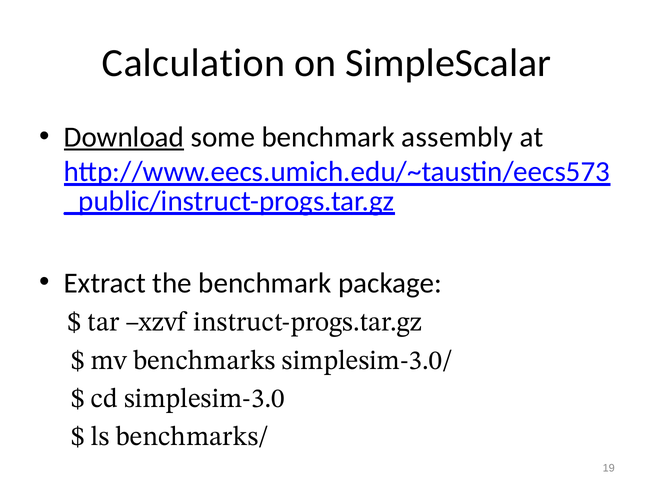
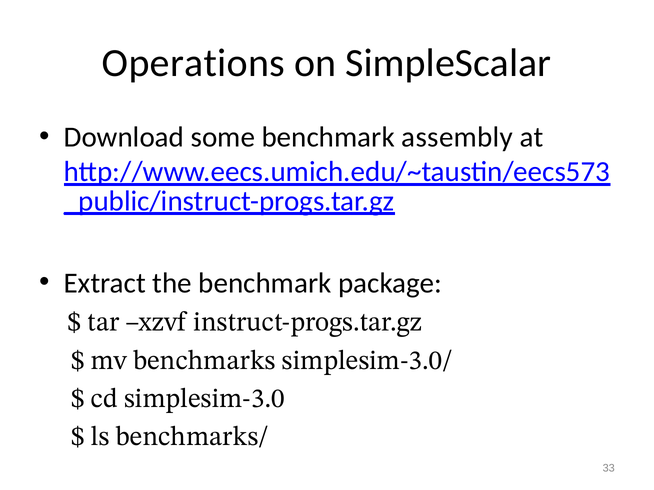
Calculation: Calculation -> Operations
Download underline: present -> none
19: 19 -> 33
